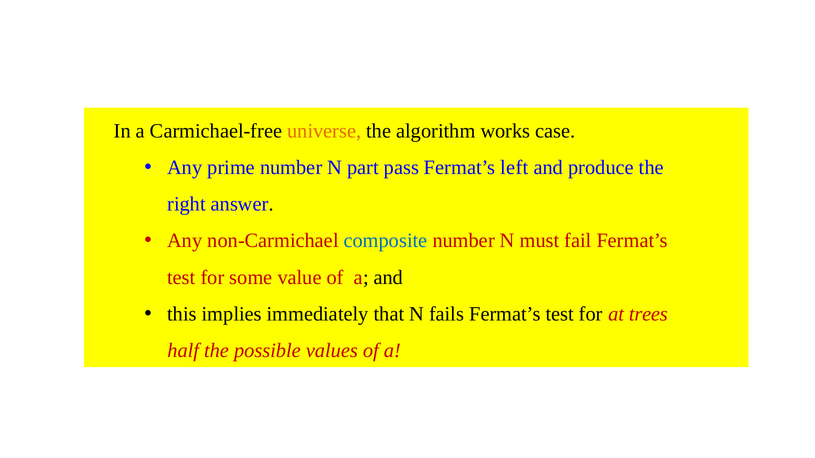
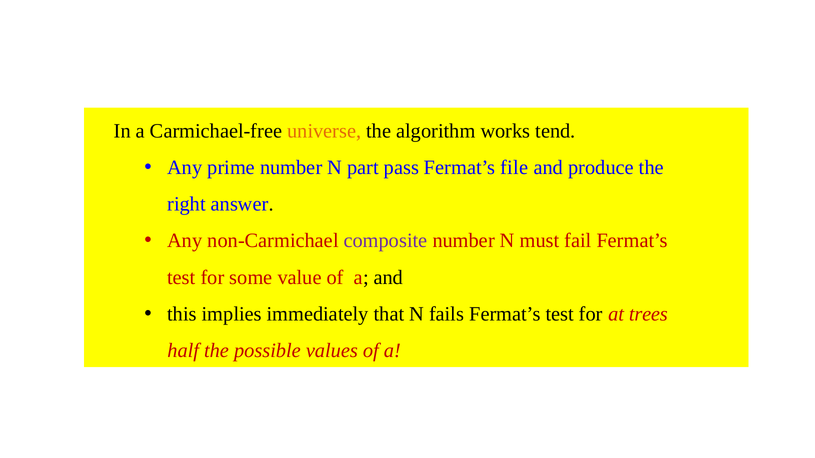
case: case -> tend
left: left -> file
composite colour: blue -> purple
